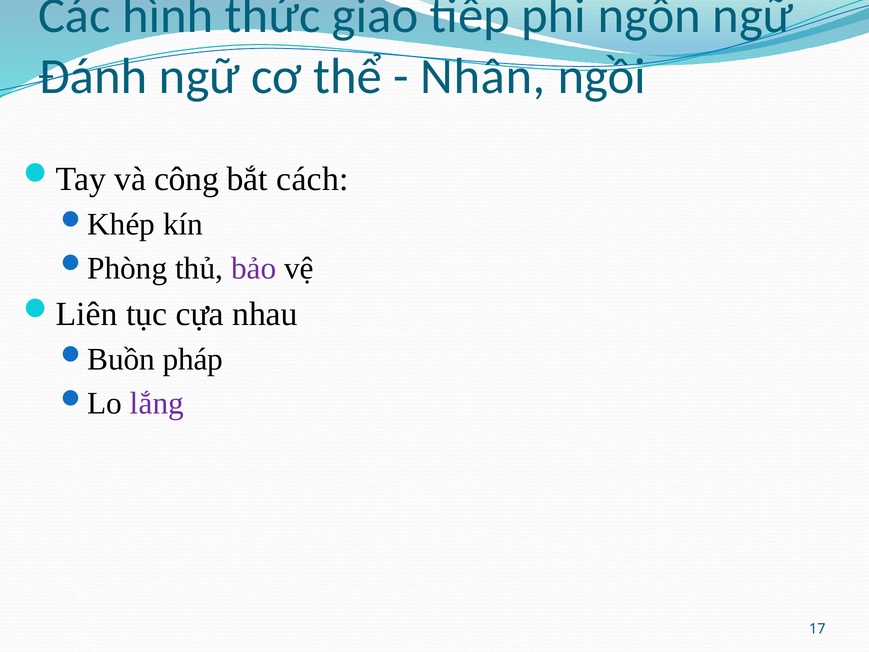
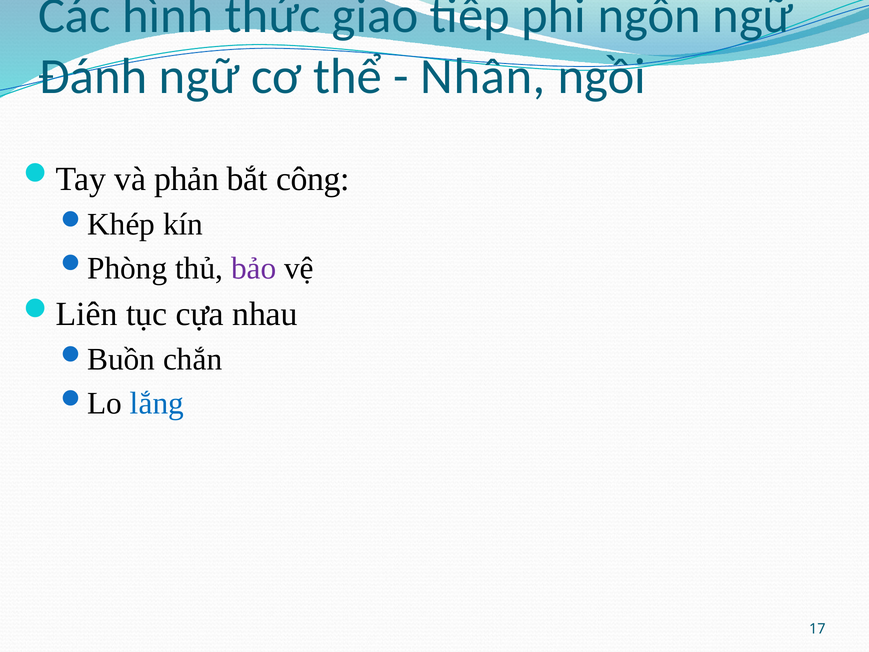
công: công -> phản
cách: cách -> công
pháp: pháp -> chắn
lắng colour: purple -> blue
